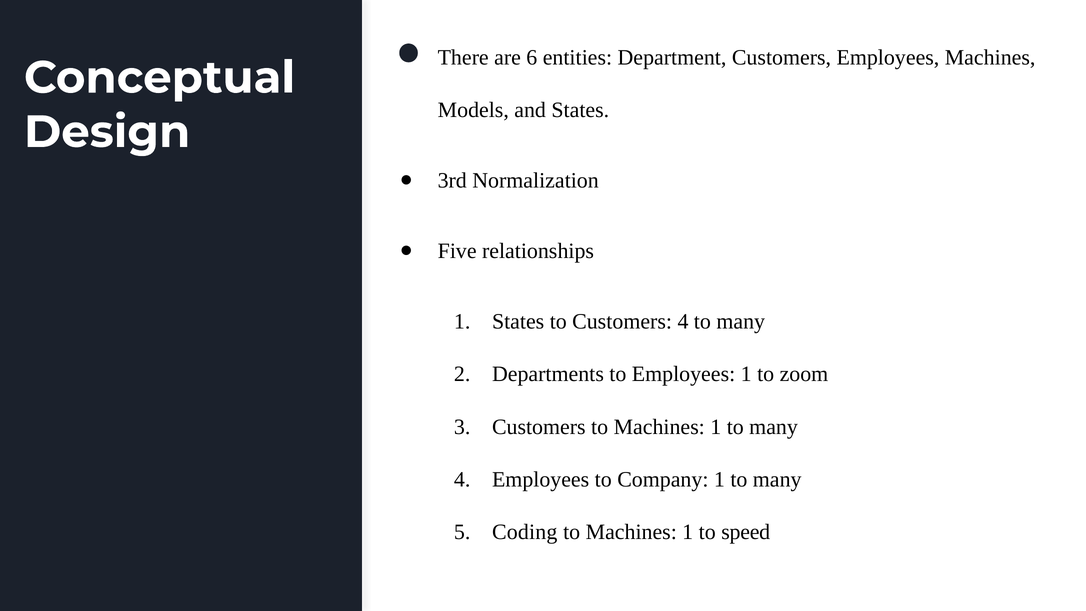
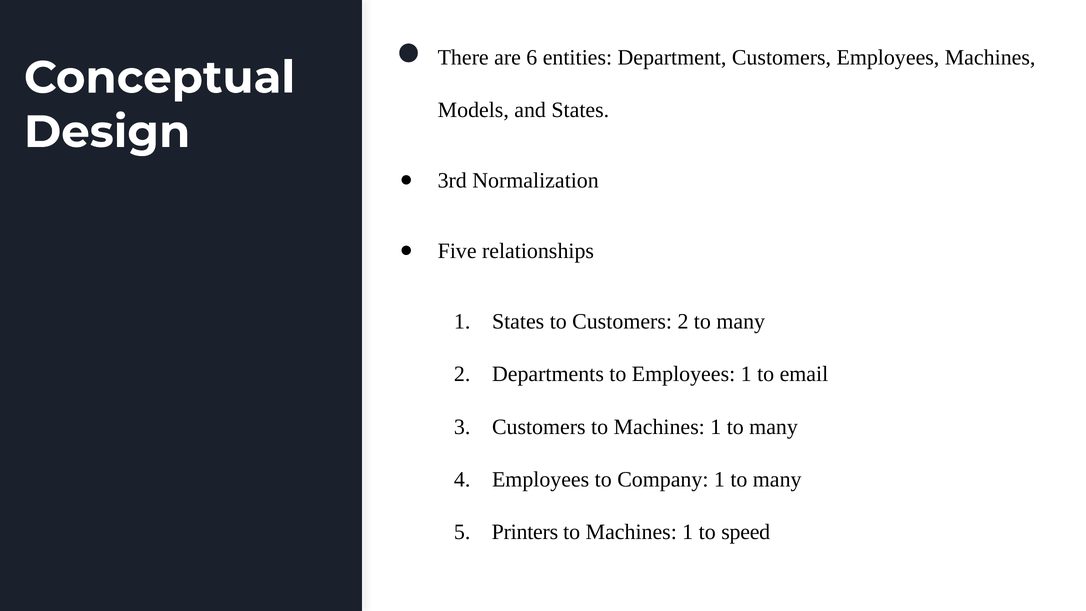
Customers 4: 4 -> 2
zoom: zoom -> email
Coding: Coding -> Printers
